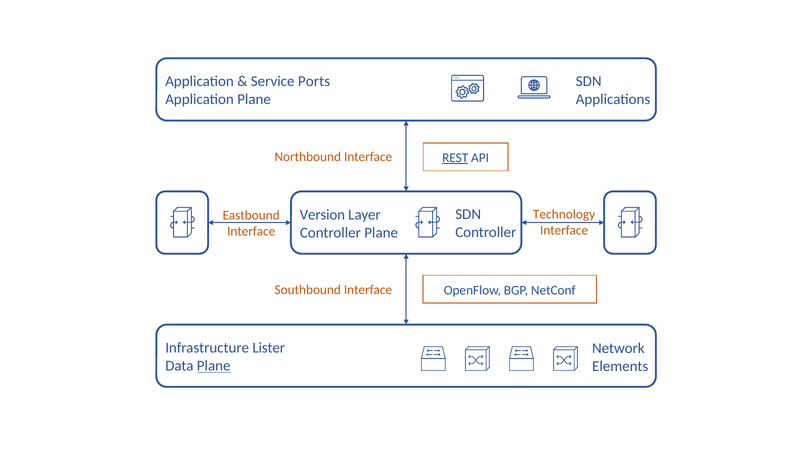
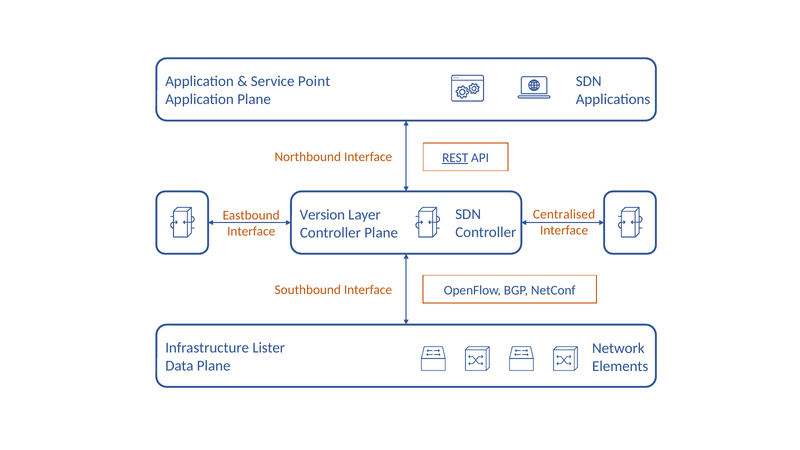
Ports: Ports -> Point
Technology: Technology -> Centralised
Plane at (214, 366) underline: present -> none
